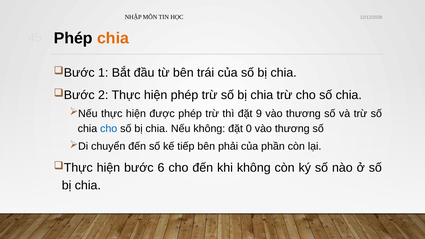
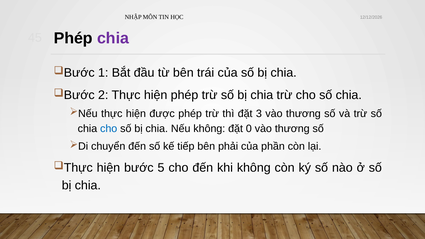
chia at (113, 38) colour: orange -> purple
9: 9 -> 3
6: 6 -> 5
